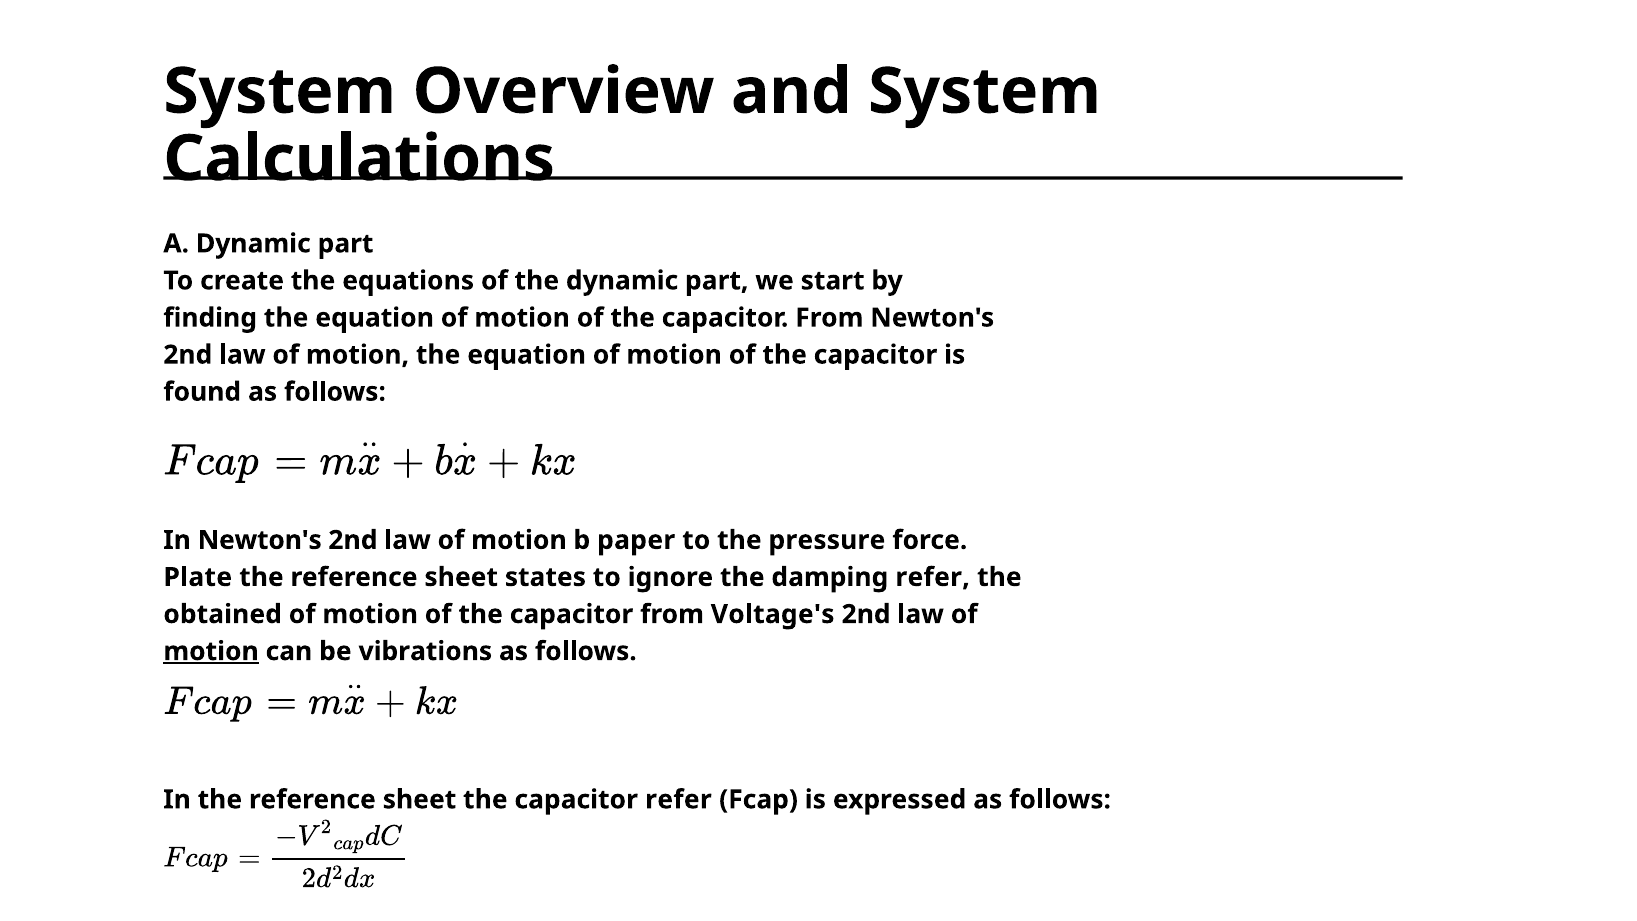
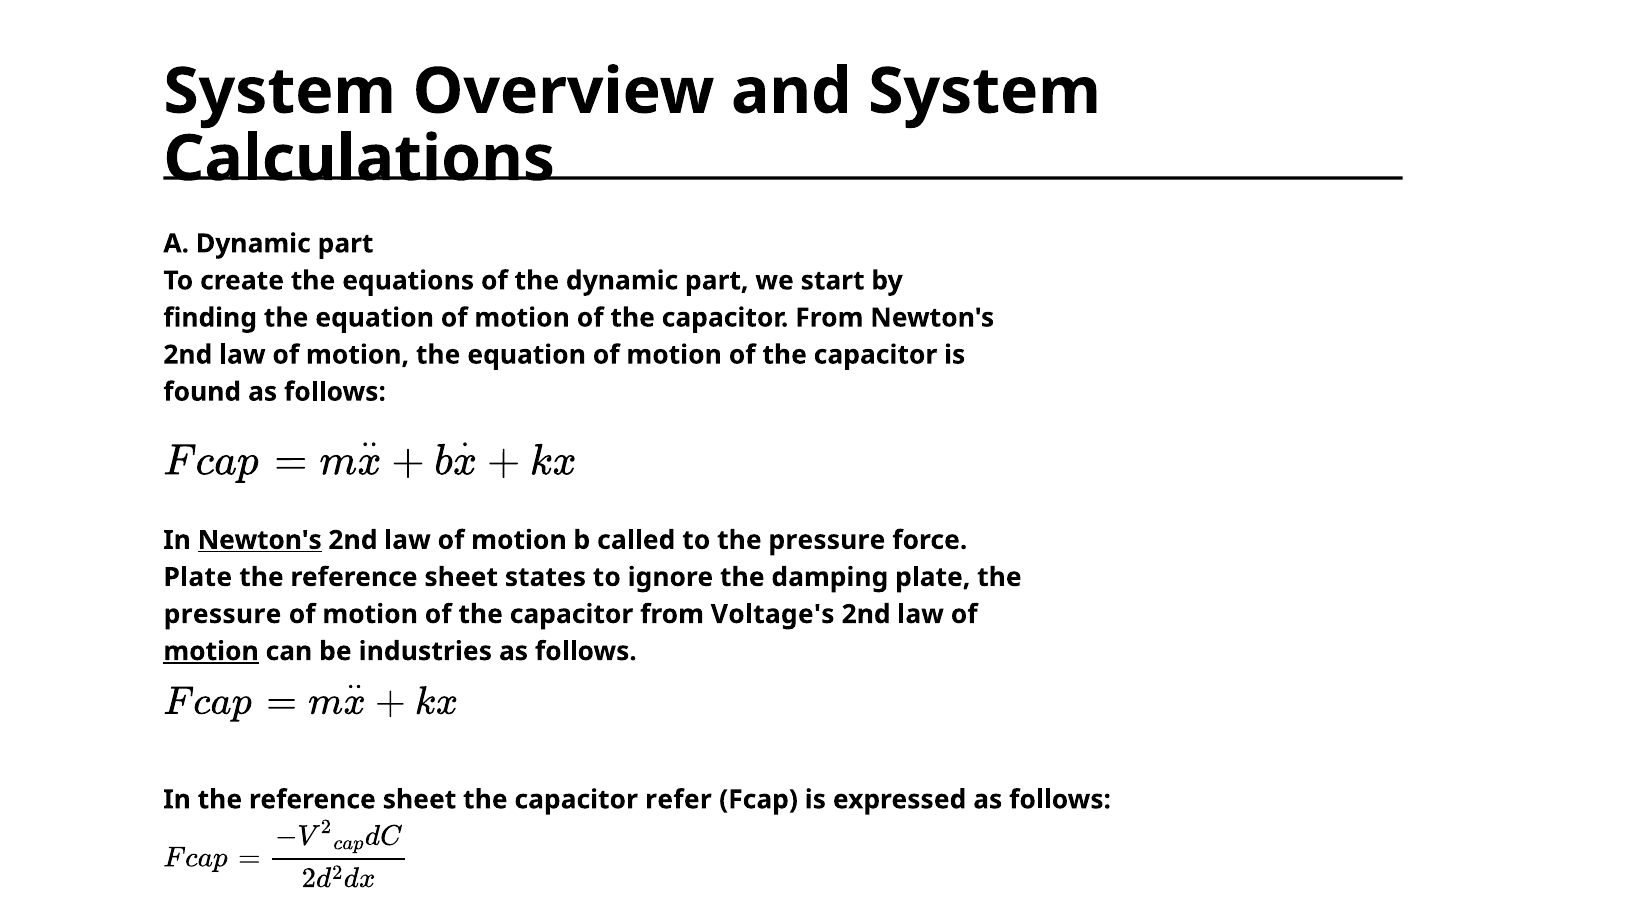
Newton's at (260, 540) underline: none -> present
paper: paper -> called
damping refer: refer -> plate
obtained at (223, 614): obtained -> pressure
vibrations: vibrations -> industries
